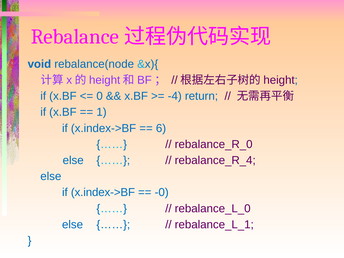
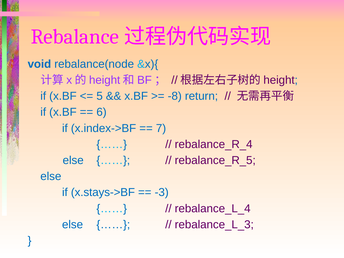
0: 0 -> 5
-4: -4 -> -8
1: 1 -> 6
6: 6 -> 7
rebalance_R_0: rebalance_R_0 -> rebalance_R_4
rebalance_R_4: rebalance_R_4 -> rebalance_R_5
x.index->BF at (103, 192): x.index->BF -> x.stays->BF
-0: -0 -> -3
rebalance_L_0: rebalance_L_0 -> rebalance_L_4
rebalance_L_1: rebalance_L_1 -> rebalance_L_3
